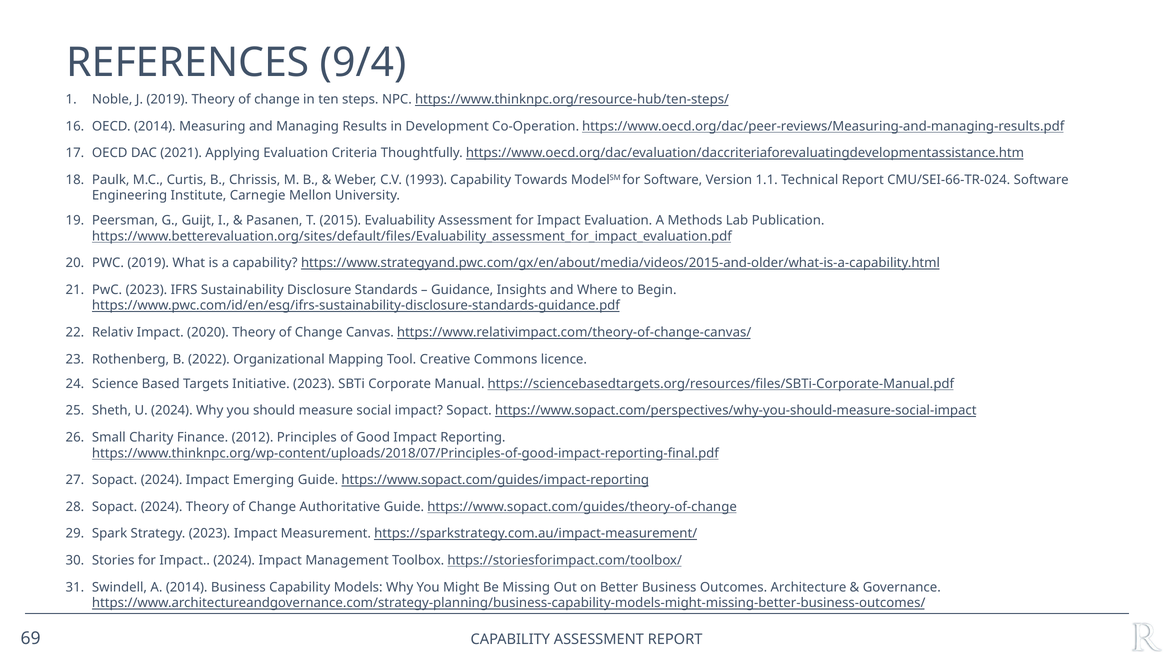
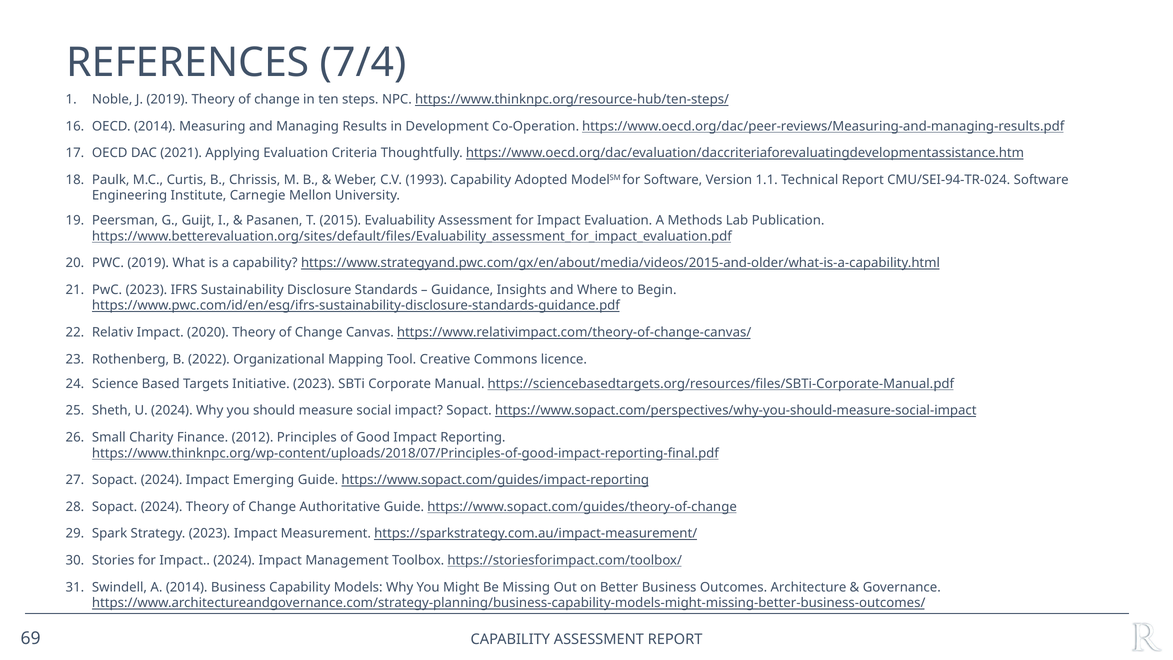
9/4: 9/4 -> 7/4
Towards: Towards -> Adopted
CMU/SEI-66-TR-024: CMU/SEI-66-TR-024 -> CMU/SEI-94-TR-024
